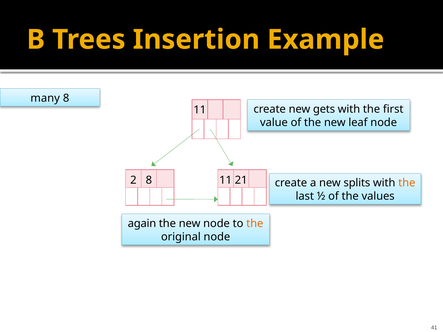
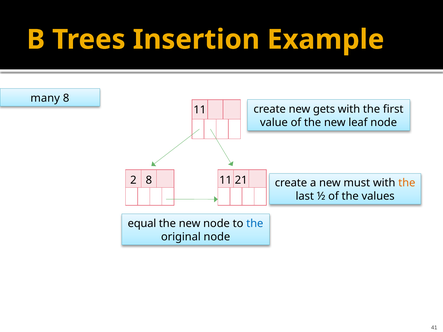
splits: splits -> must
again: again -> equal
the at (255, 224) colour: orange -> blue
